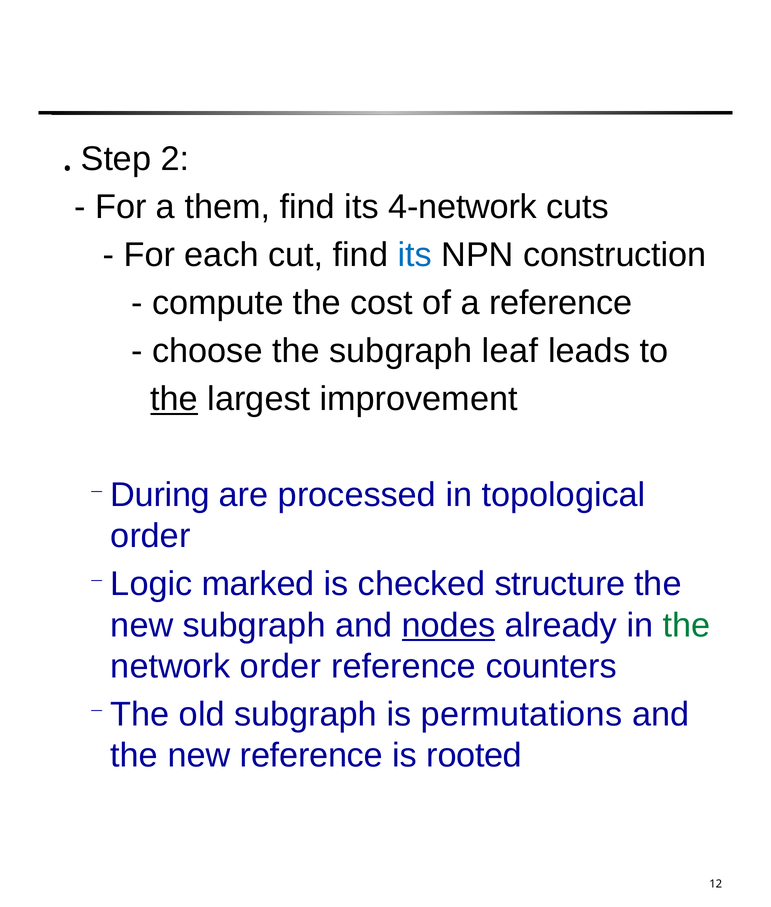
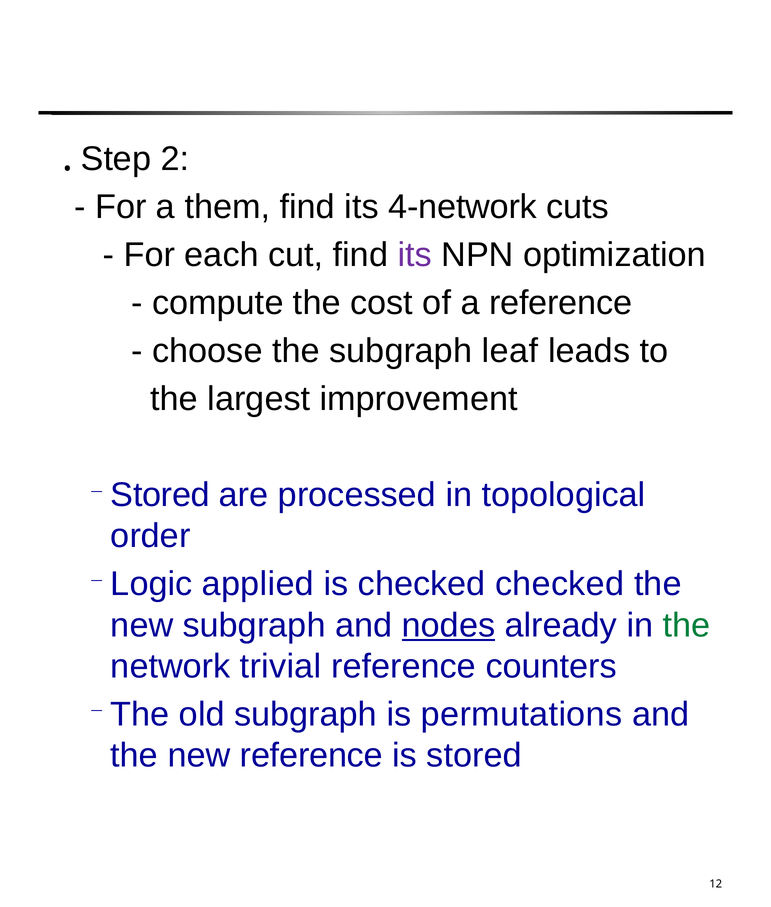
its at (415, 255) colour: blue -> purple
construction: construction -> optimization
the at (174, 399) underline: present -> none
During at (160, 495): During -> Stored
marked: marked -> applied
checked structure: structure -> checked
network order: order -> trivial
is rooted: rooted -> stored
